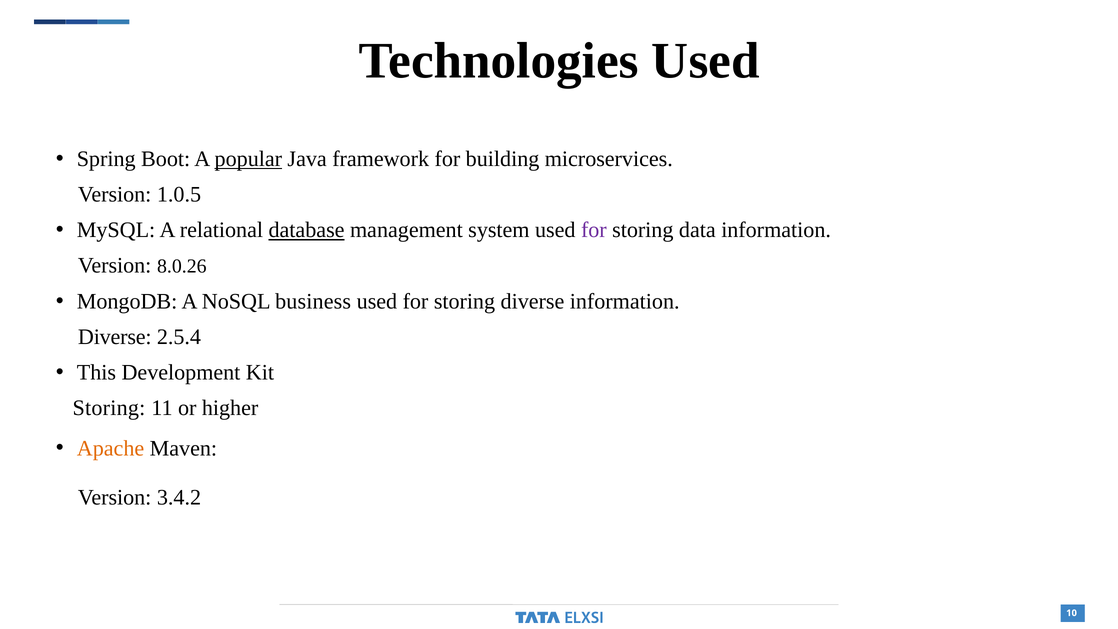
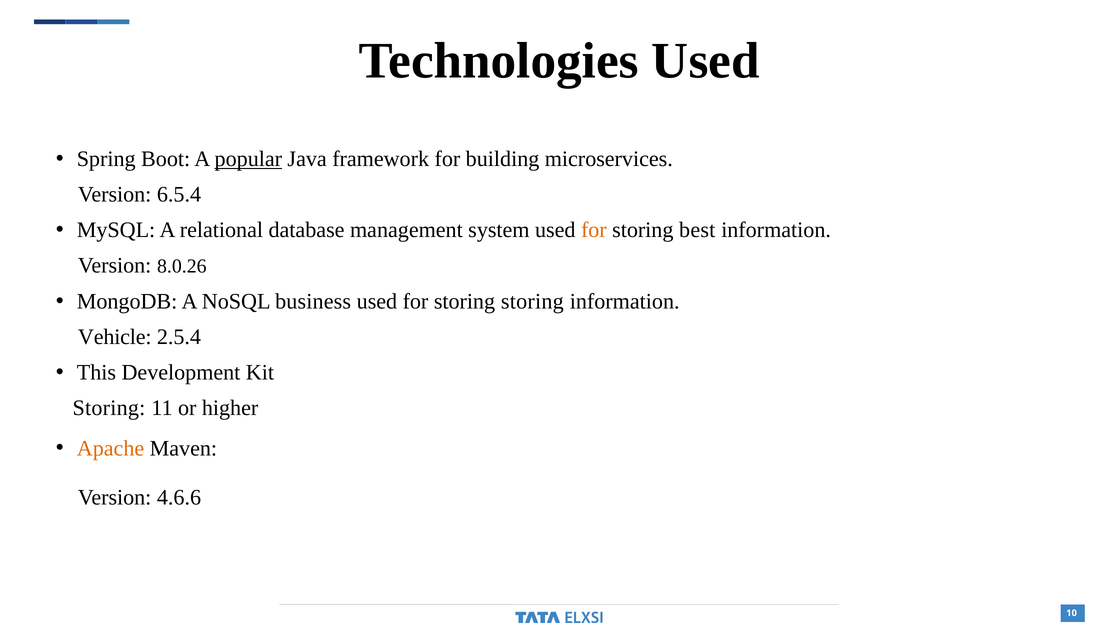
1.0.5: 1.0.5 -> 6.5.4
database underline: present -> none
for at (594, 230) colour: purple -> orange
data: data -> best
storing diverse: diverse -> storing
Diverse at (115, 337): Diverse -> Vehicle
3.4.2: 3.4.2 -> 4.6.6
